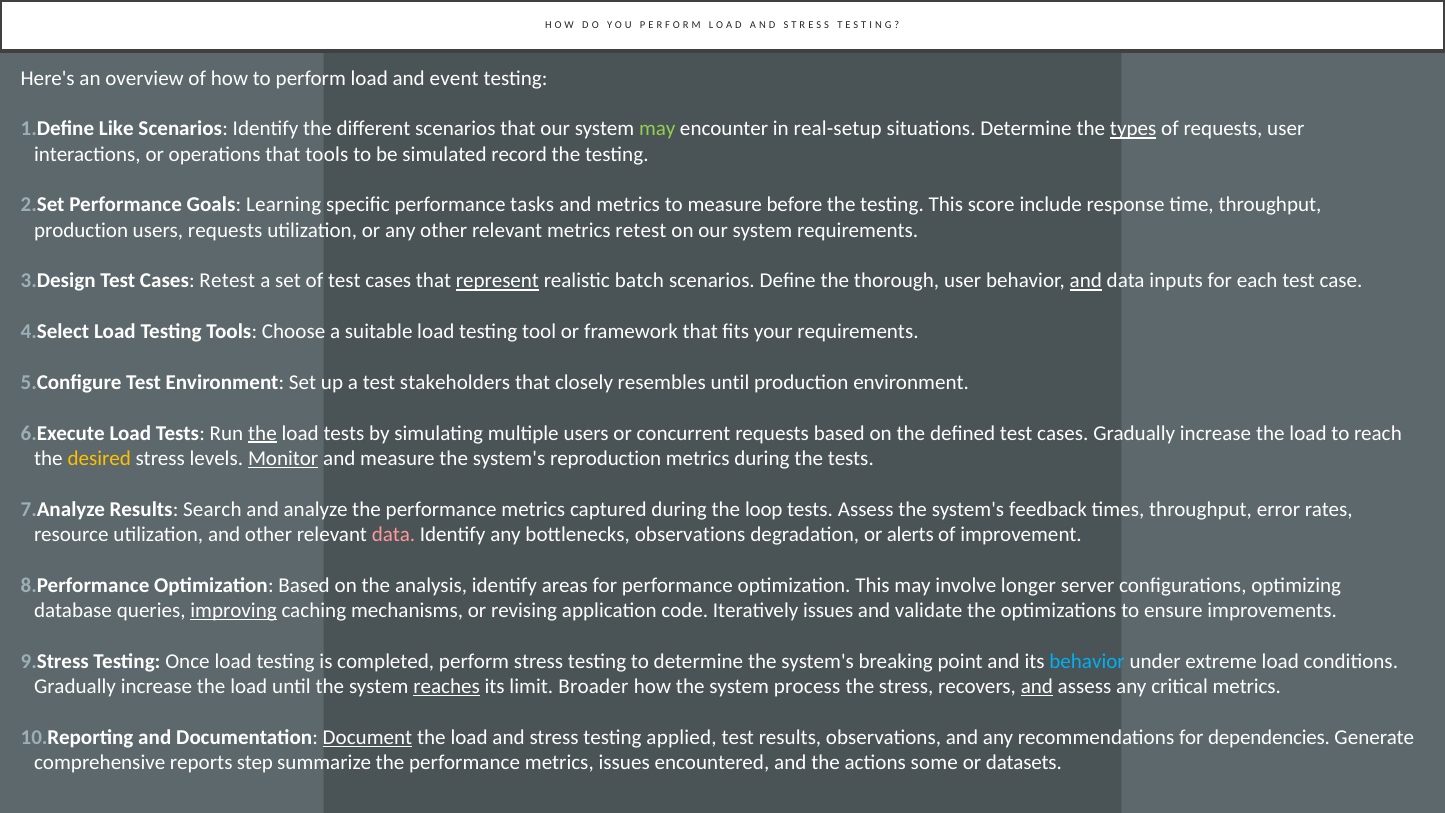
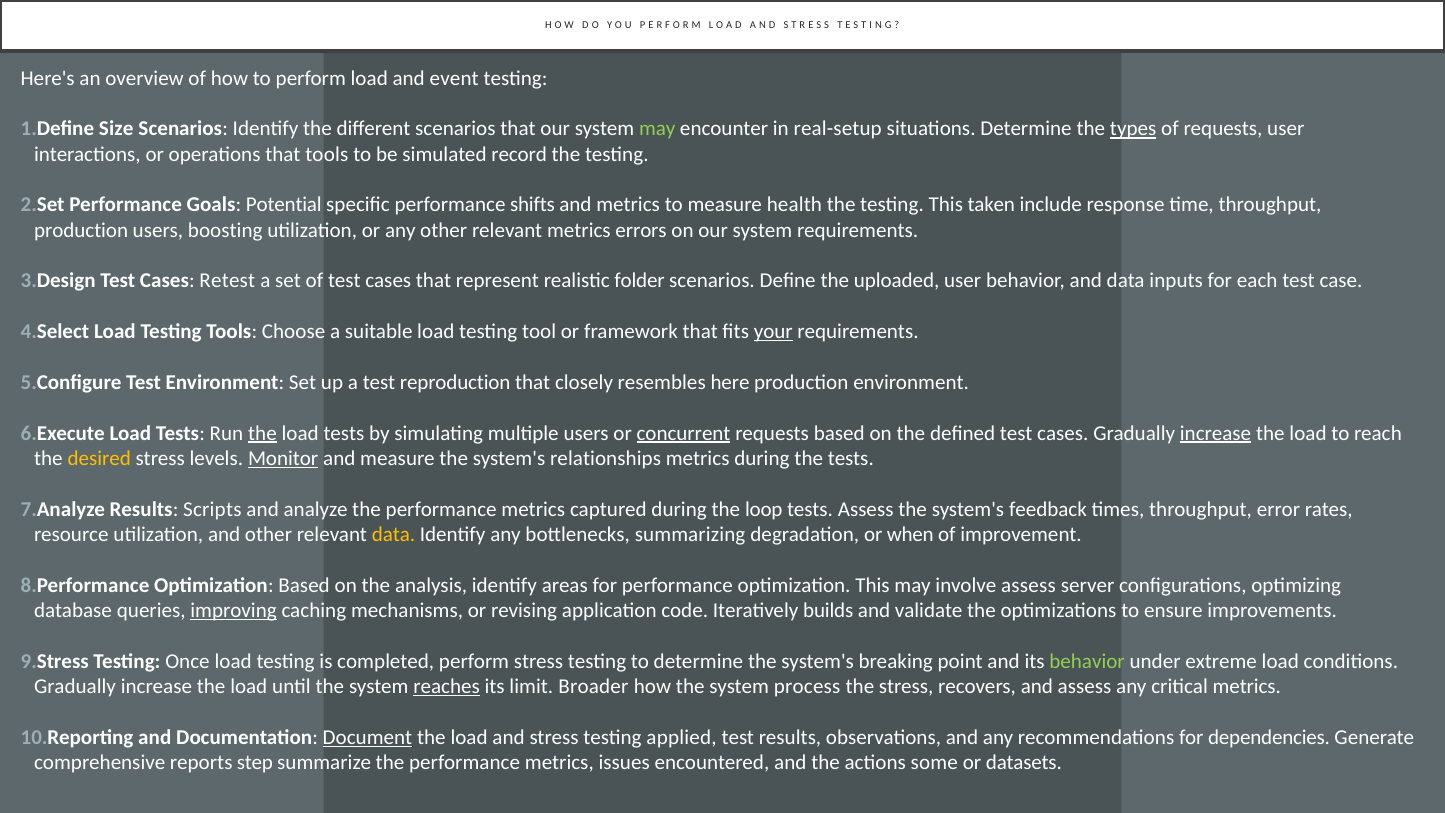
Like: Like -> Size
Learning: Learning -> Potential
tasks: tasks -> shifts
before: before -> health
score: score -> taken
users requests: requests -> boosting
metrics retest: retest -> errors
represent underline: present -> none
batch: batch -> folder
thorough: thorough -> uploaded
and at (1086, 281) underline: present -> none
your underline: none -> present
stakeholders: stakeholders -> reproduction
resembles until: until -> here
concurrent underline: none -> present
increase at (1216, 433) underline: none -> present
reproduction: reproduction -> relationships
Search: Search -> Scripts
data at (393, 534) colour: pink -> yellow
bottlenecks observations: observations -> summarizing
alerts: alerts -> when
involve longer: longer -> assess
Iteratively issues: issues -> builds
behavior at (1087, 661) colour: light blue -> light green
and at (1037, 686) underline: present -> none
